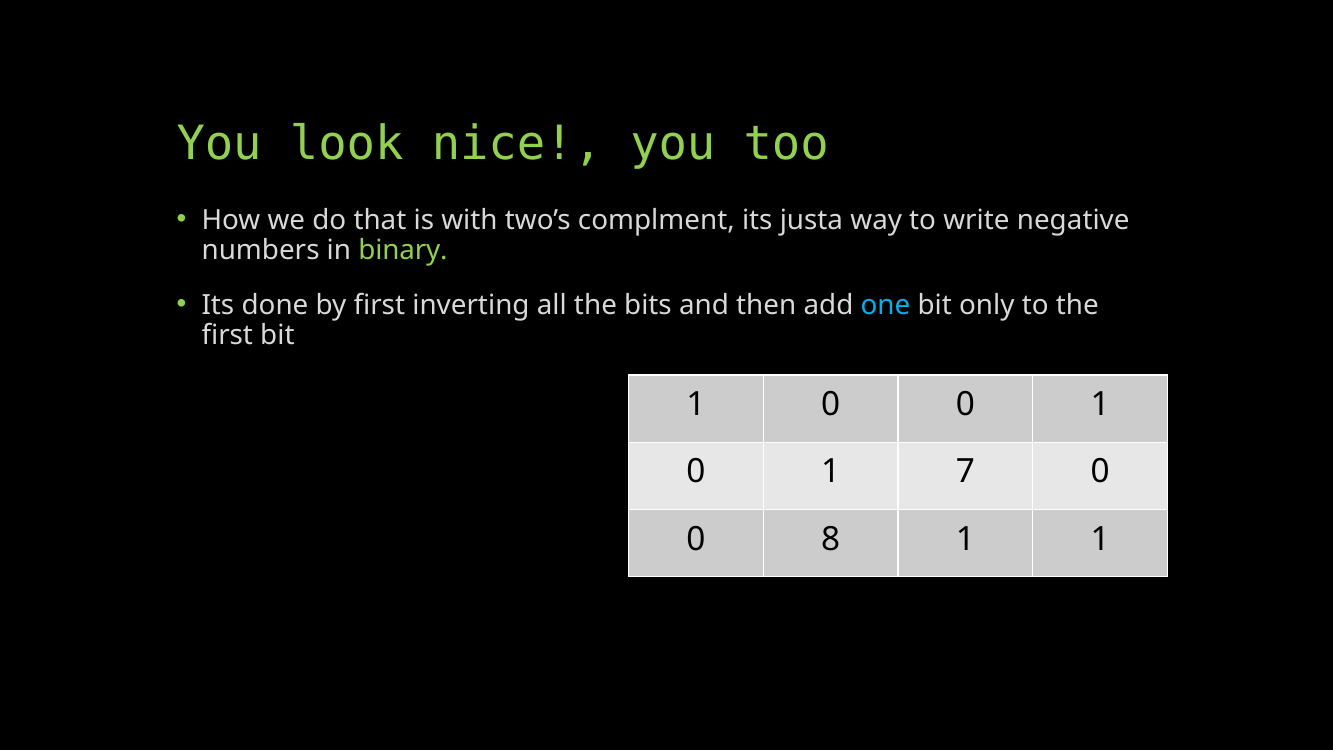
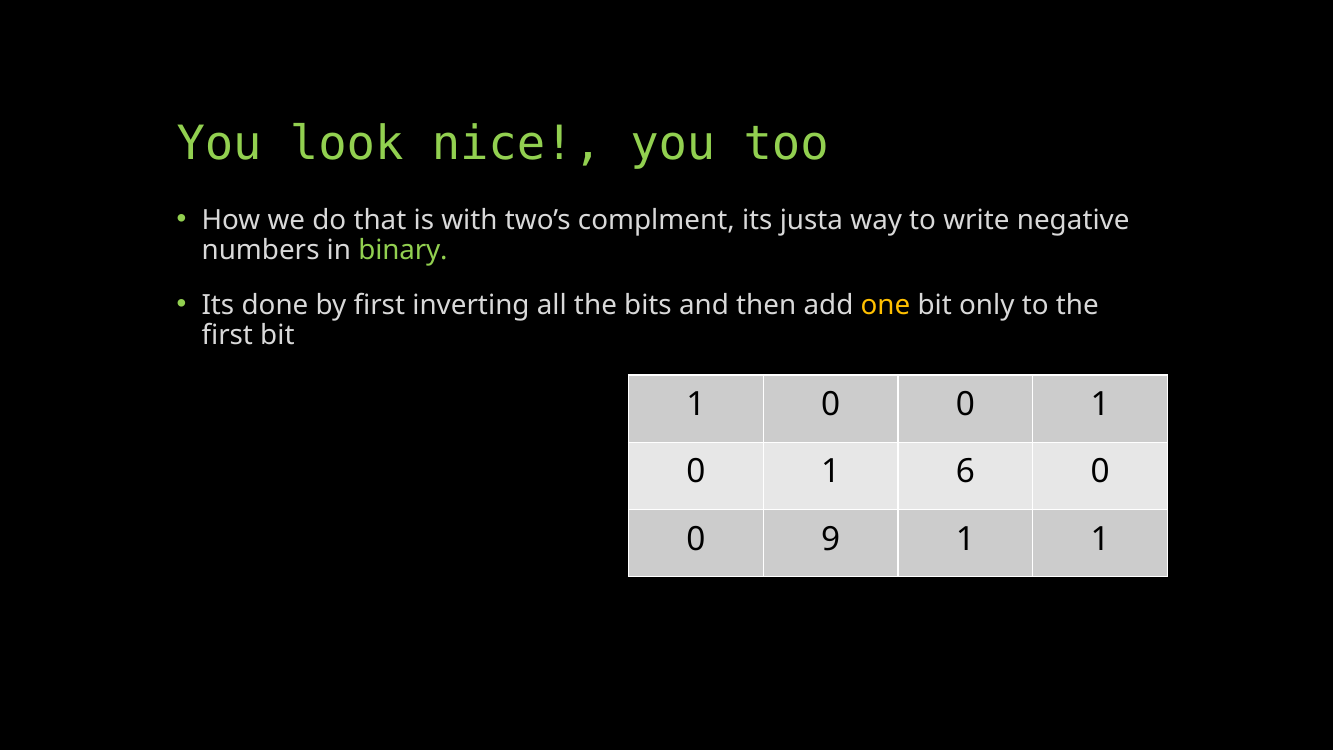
one colour: light blue -> yellow
7: 7 -> 6
8: 8 -> 9
